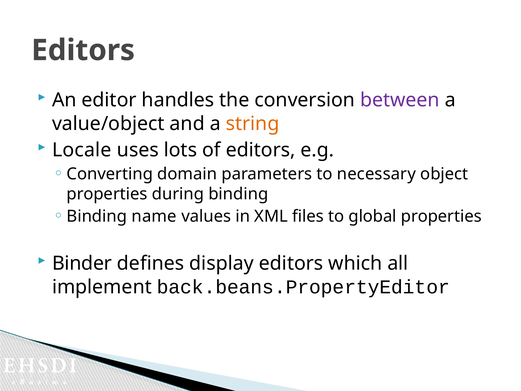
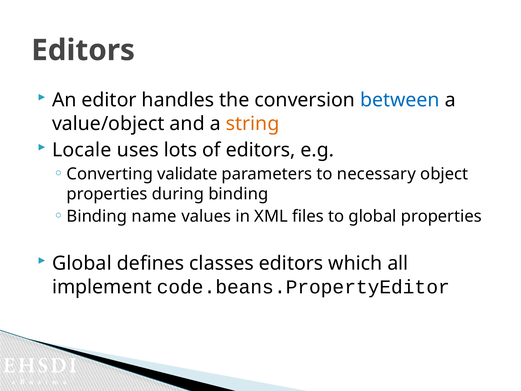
between colour: purple -> blue
domain: domain -> validate
Binder at (82, 263): Binder -> Global
display: display -> classes
back.beans.PropertyEditor: back.beans.PropertyEditor -> code.beans.PropertyEditor
